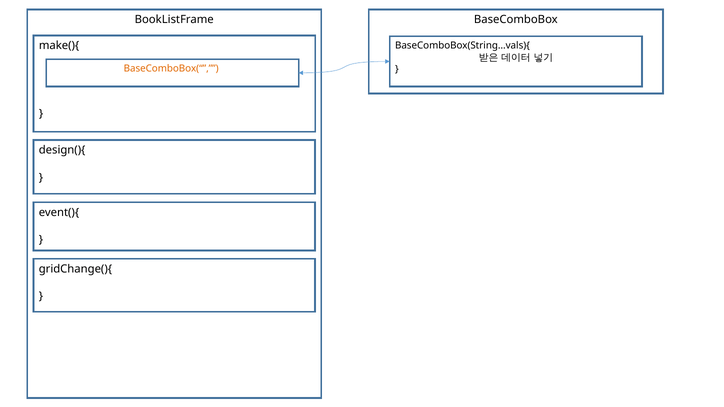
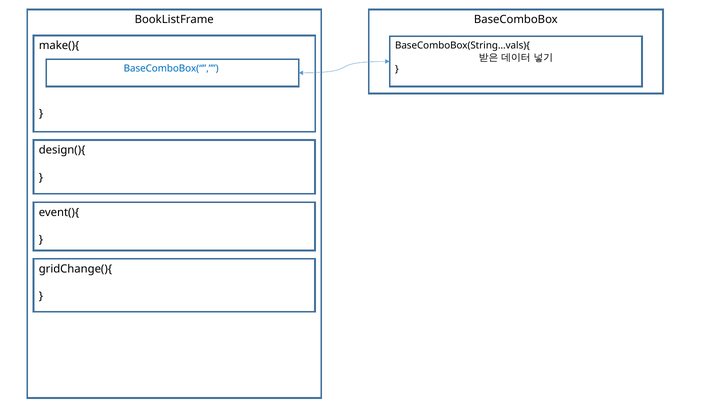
BaseComboBox(“ colour: orange -> blue
